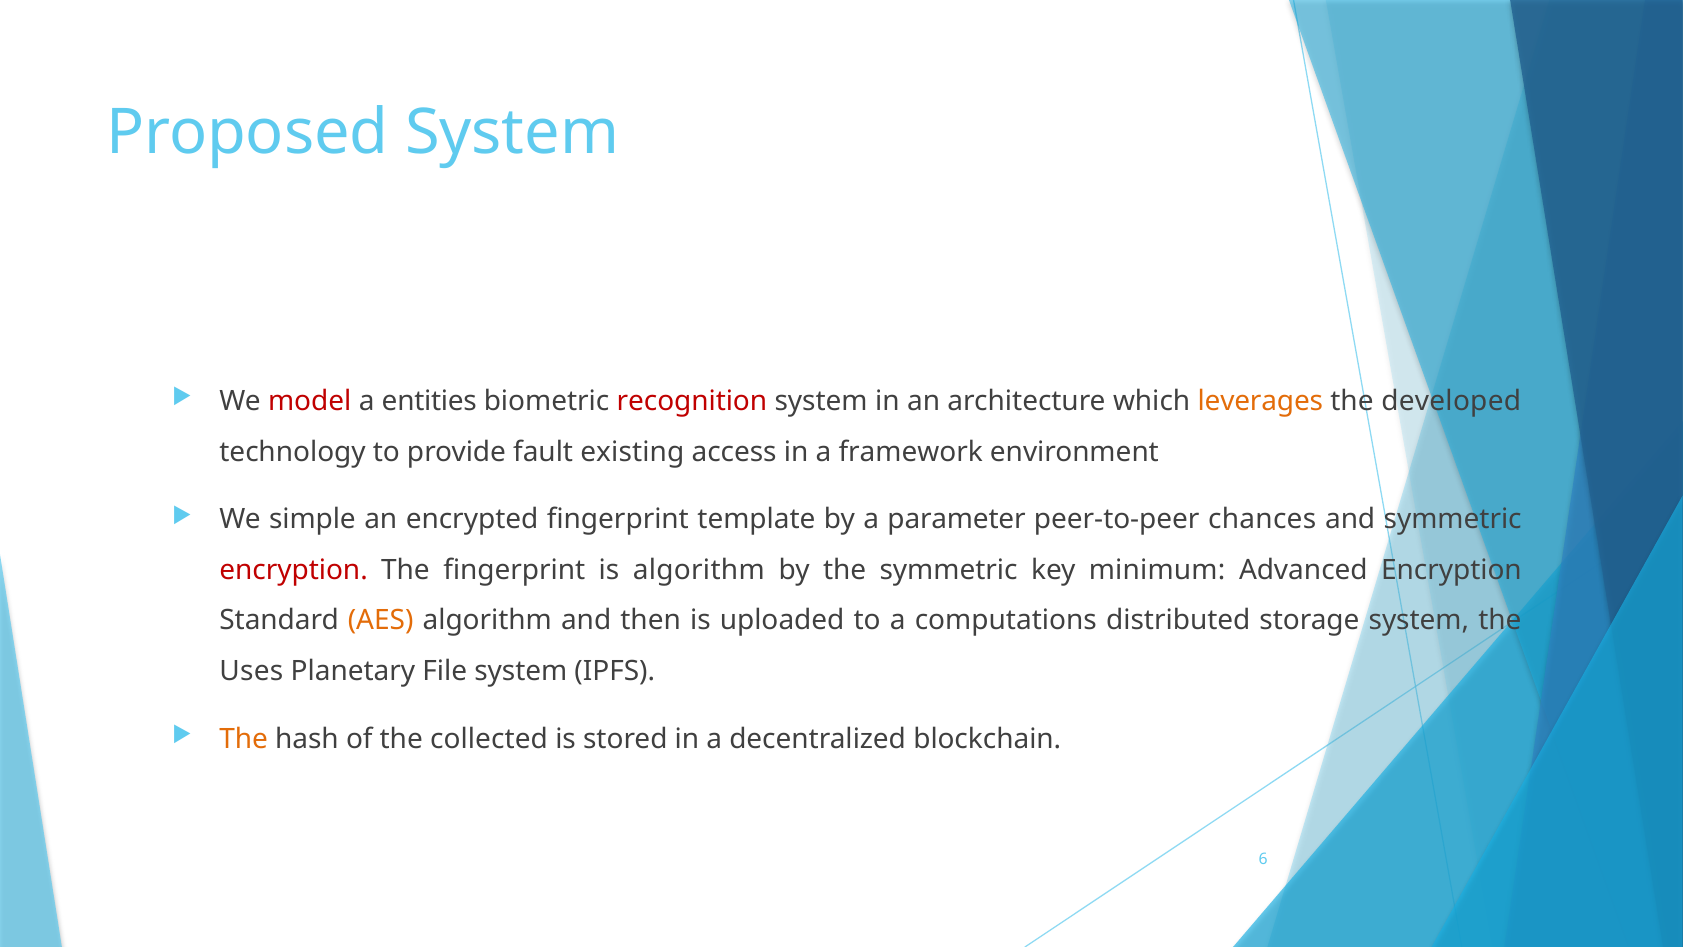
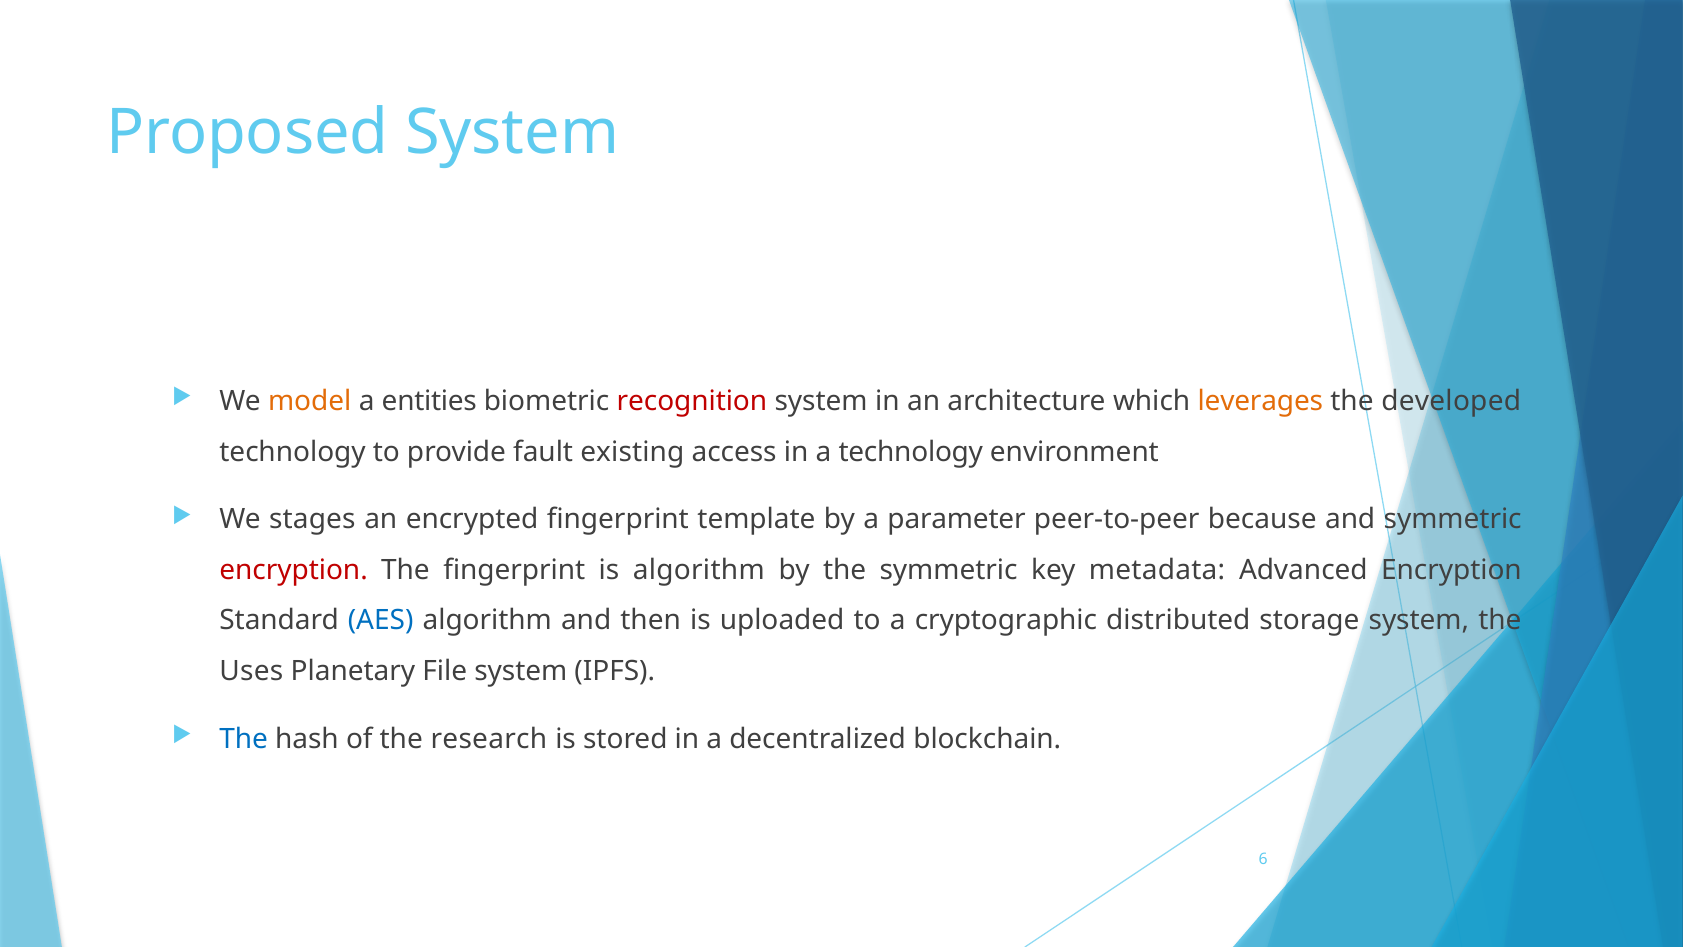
model colour: red -> orange
a framework: framework -> technology
simple: simple -> stages
chances: chances -> because
minimum: minimum -> metadata
AES colour: orange -> blue
computations: computations -> cryptographic
The at (244, 739) colour: orange -> blue
collected: collected -> research
